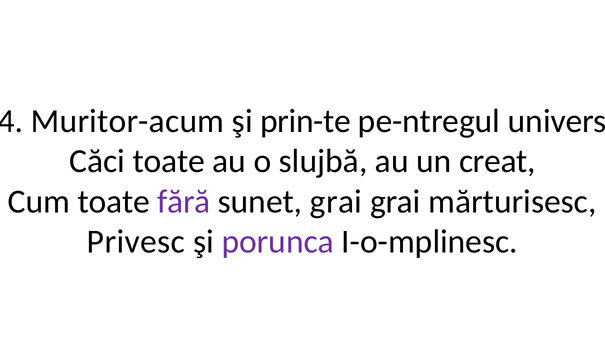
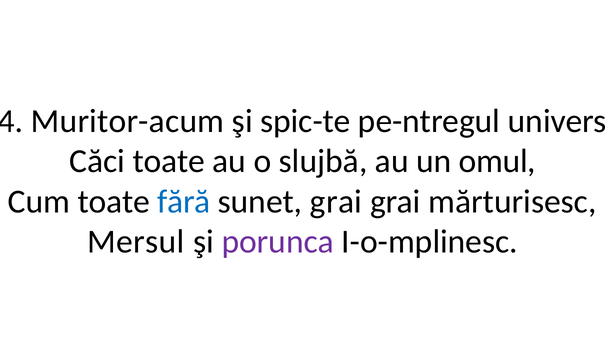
prin-te: prin-te -> spic-te
creat: creat -> omul
fără colour: purple -> blue
Privesc: Privesc -> Mersul
